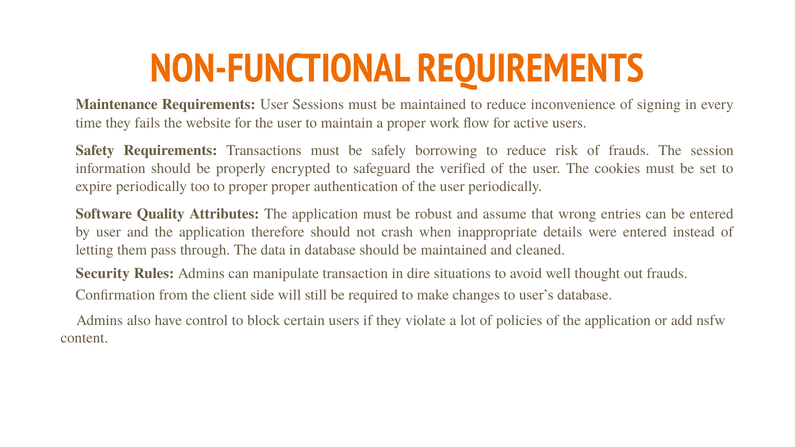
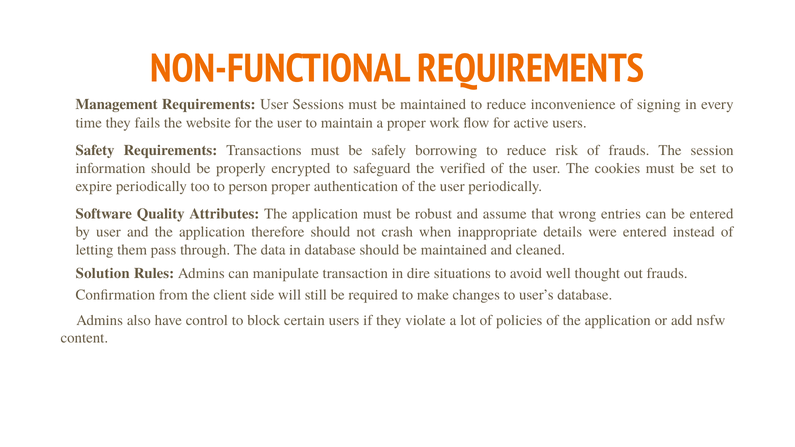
Maintenance: Maintenance -> Management
to proper: proper -> person
Security: Security -> Solution
